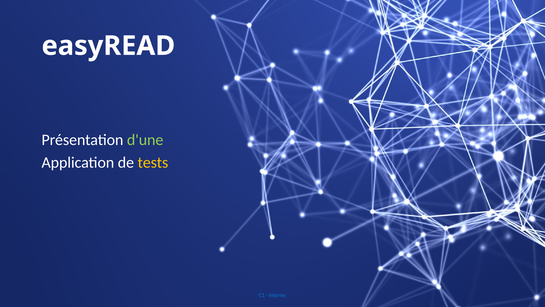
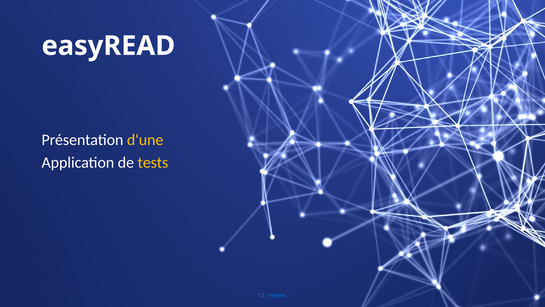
d'une colour: light green -> yellow
